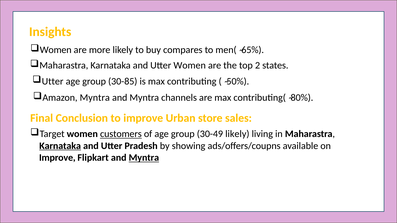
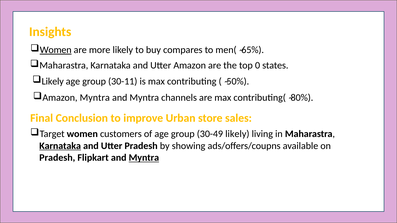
Women at (56, 50) underline: none -> present
Utter Women: Women -> Amazon
2: 2 -> 0
Utter at (53, 81): Utter -> Likely
30-85: 30-85 -> 30-11
customers underline: present -> none
Improve at (57, 158): Improve -> Pradesh
